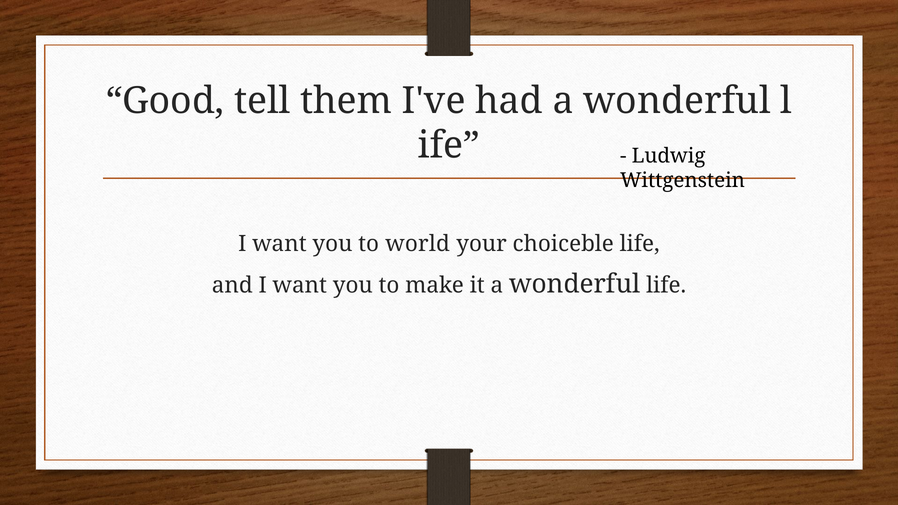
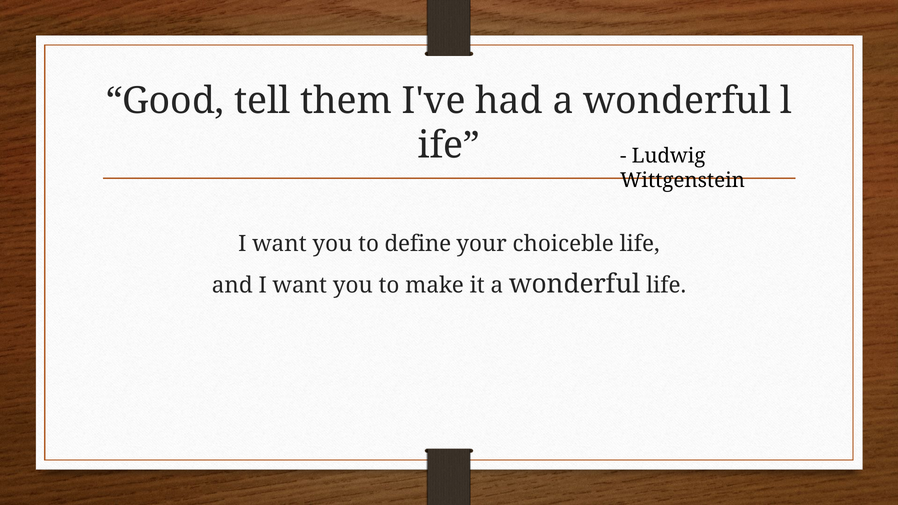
world: world -> define
